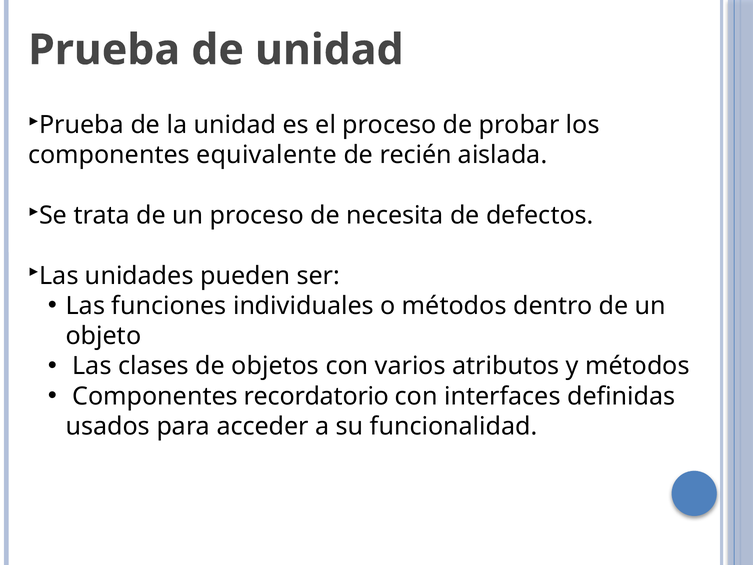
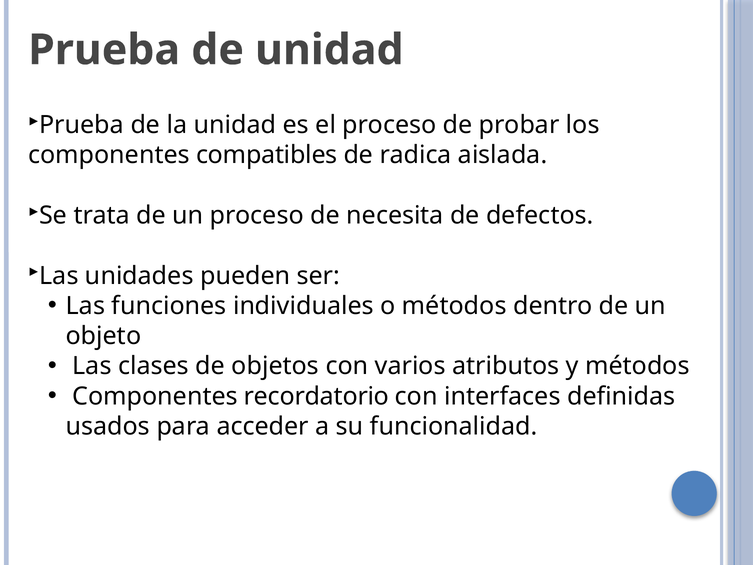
equivalente: equivalente -> compatibles
recién: recién -> radica
